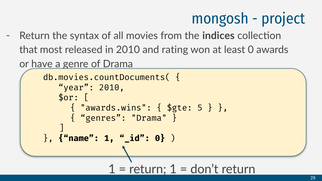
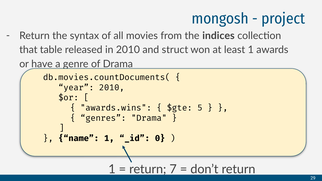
most: most -> table
rating: rating -> struct
least 0: 0 -> 1
return 1: 1 -> 7
